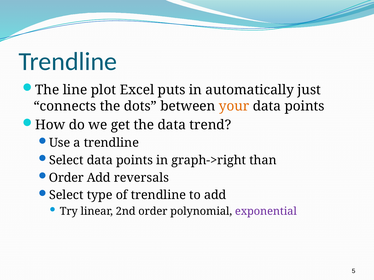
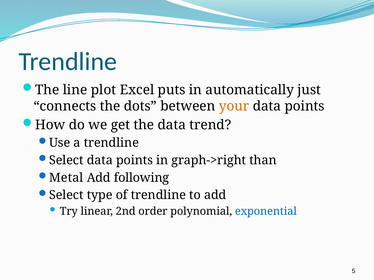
Order at (66, 178): Order -> Metal
reversals: reversals -> following
exponential colour: purple -> blue
